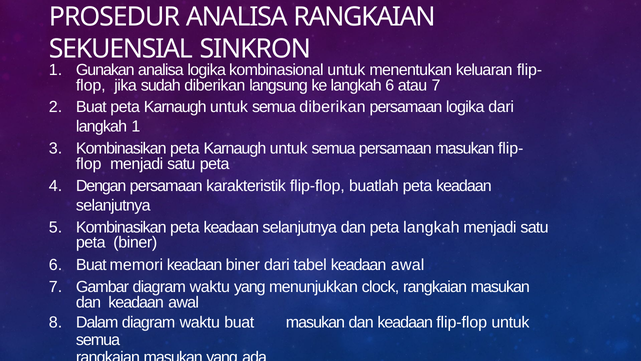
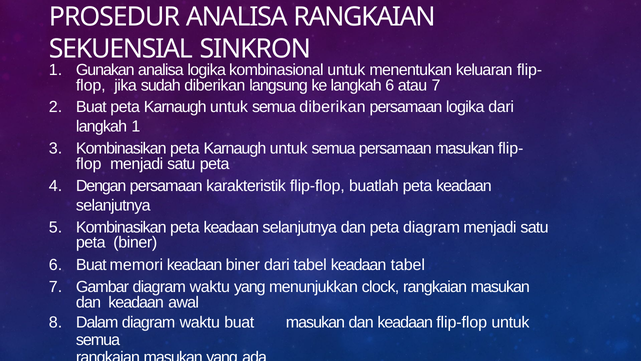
peta langkah: langkah -> diagram
tabel keadaan awal: awal -> tabel
